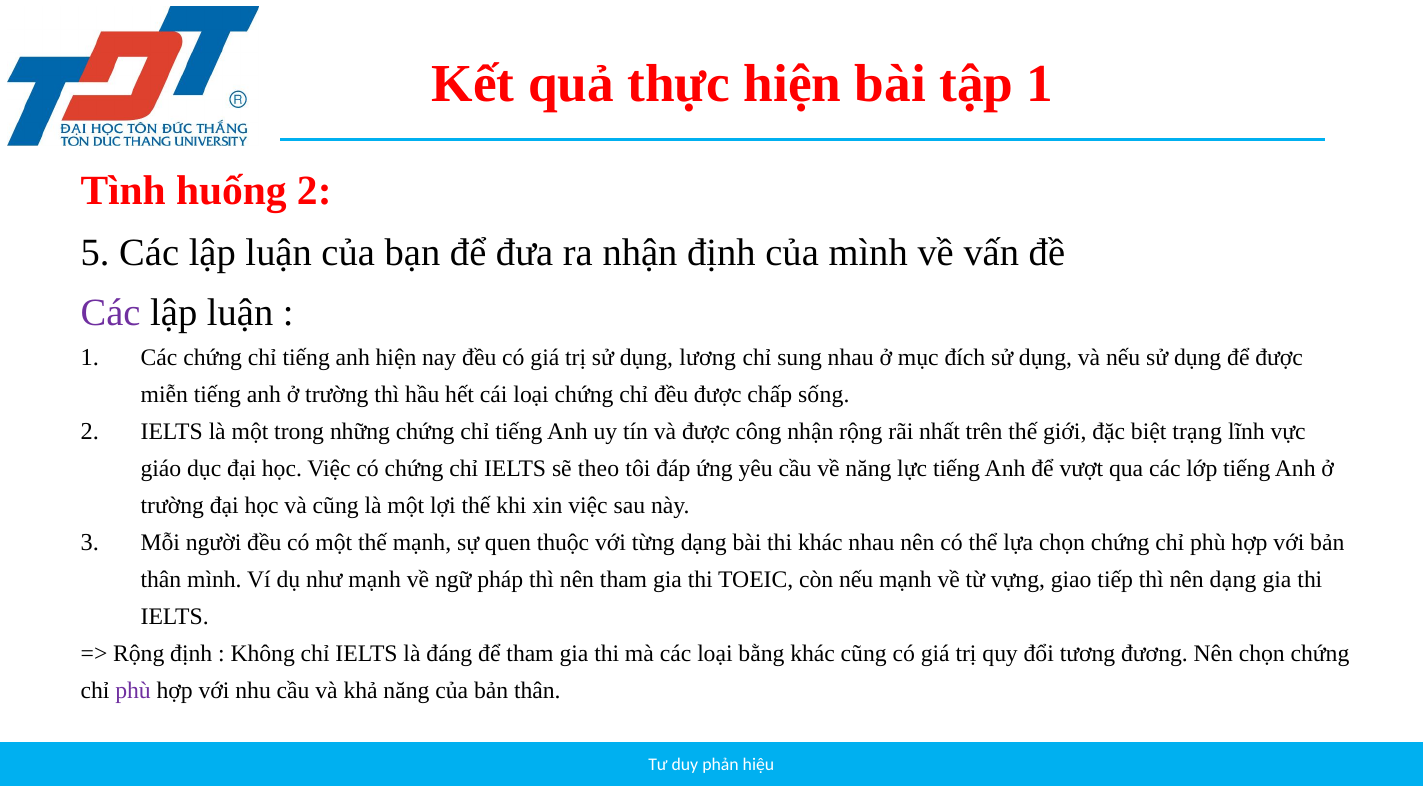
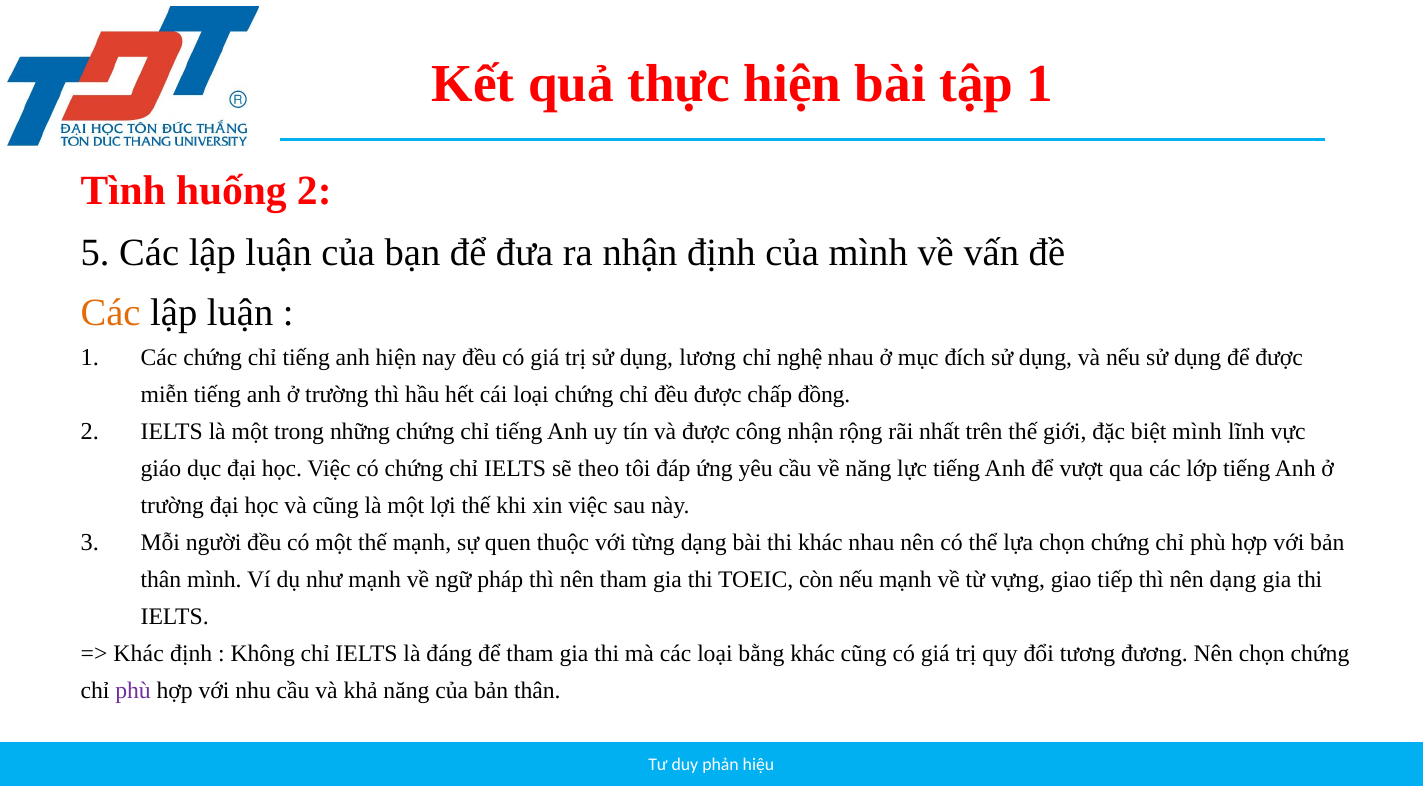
Các at (111, 313) colour: purple -> orange
sung: sung -> nghệ
sống: sống -> đồng
biệt trạng: trạng -> mình
Rộng at (139, 654): Rộng -> Khác
